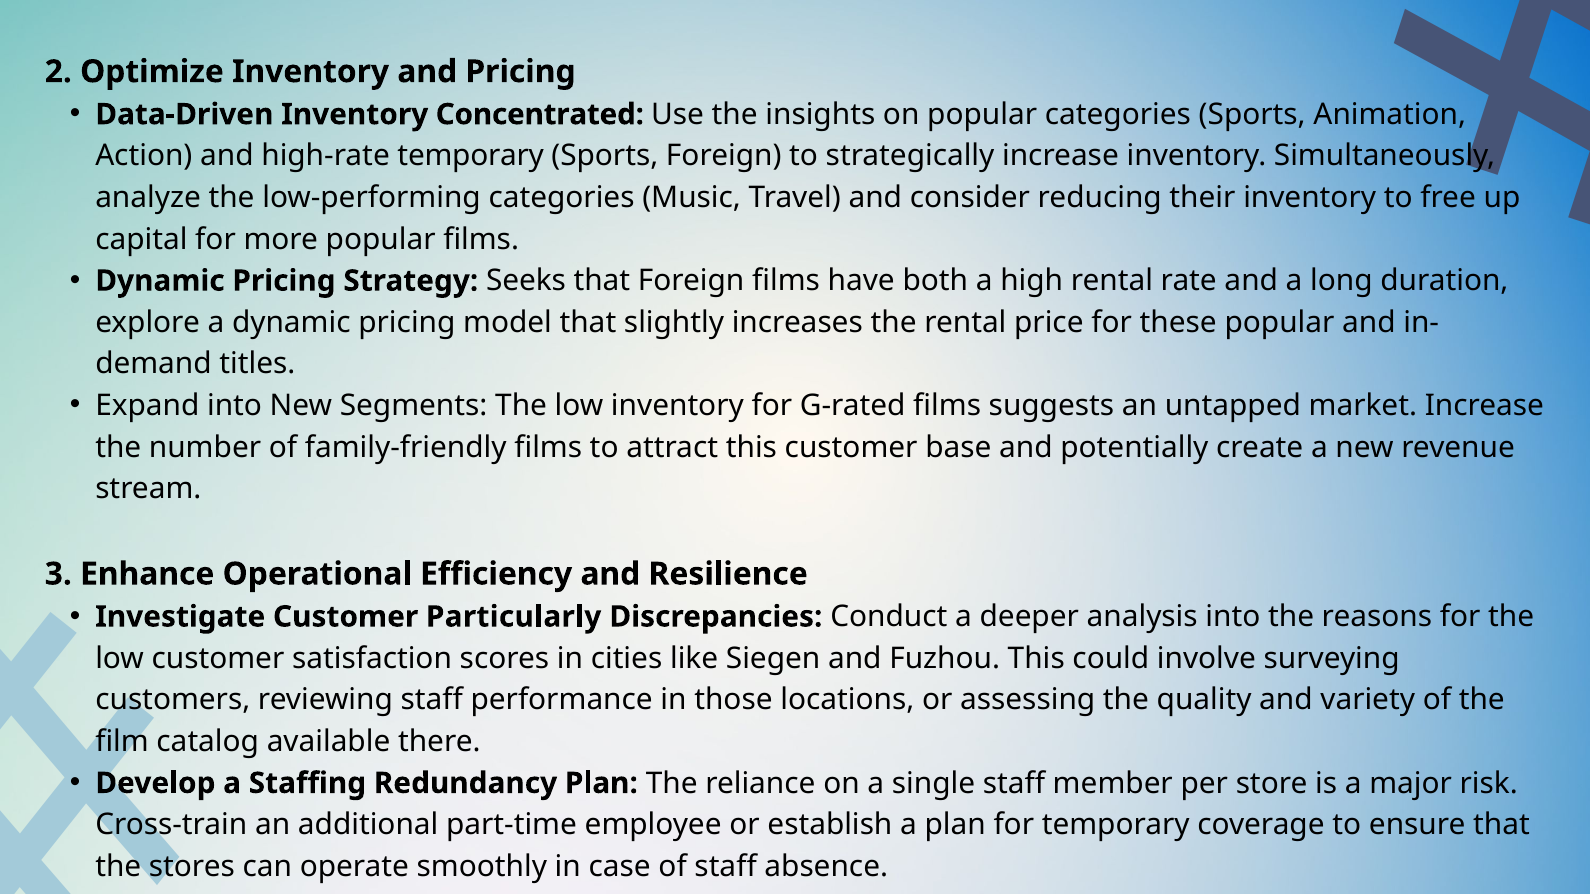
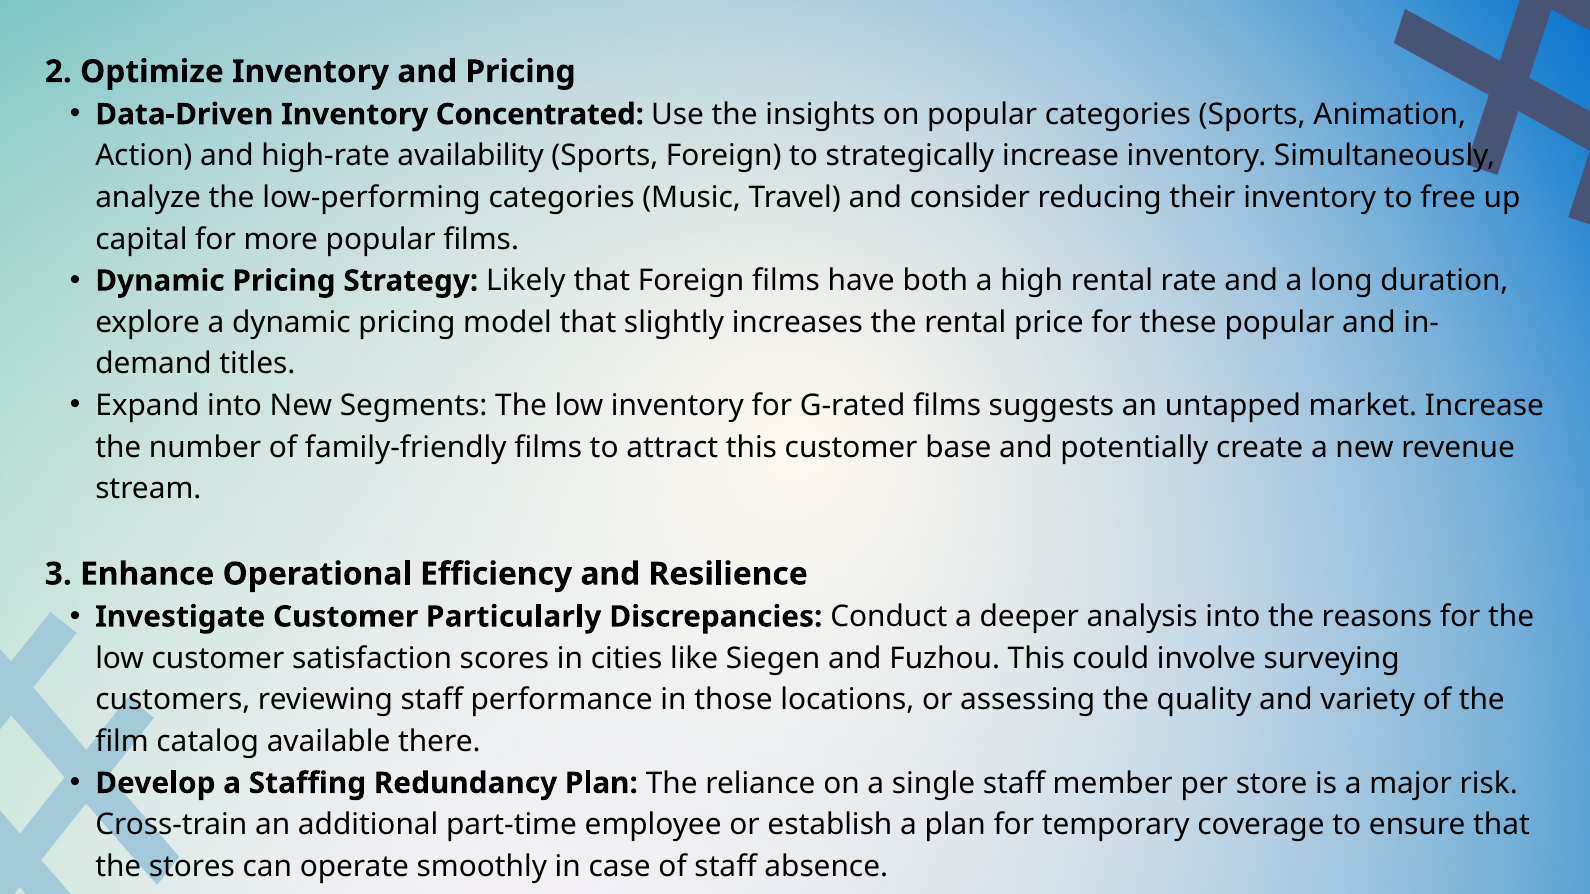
high-rate temporary: temporary -> availability
Seeks: Seeks -> Likely
